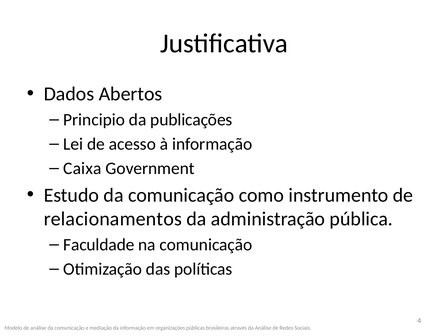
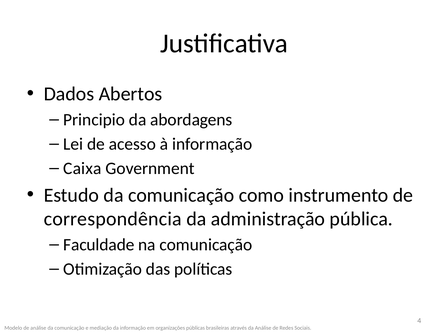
publicações: publicações -> abordagens
relacionamentos: relacionamentos -> correspondência
